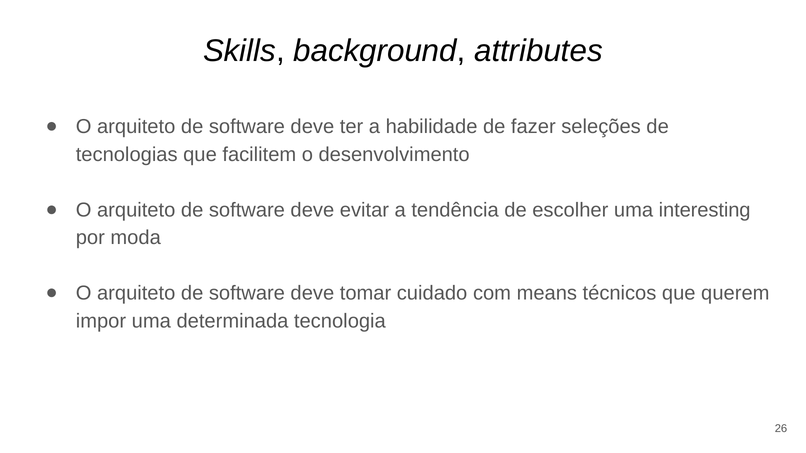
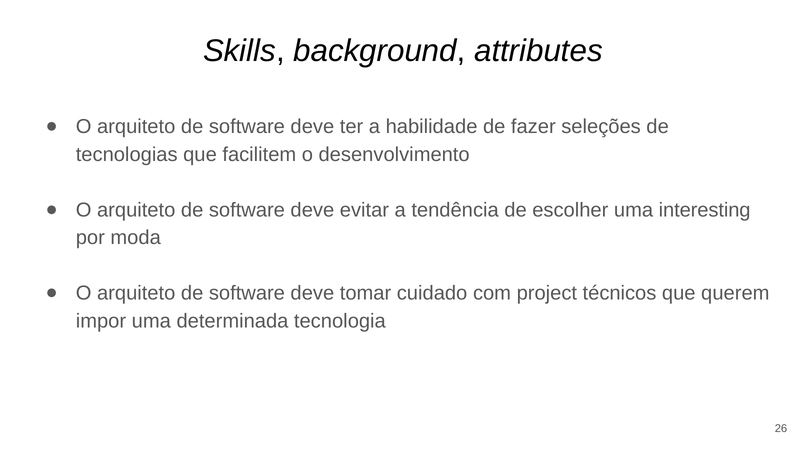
means: means -> project
